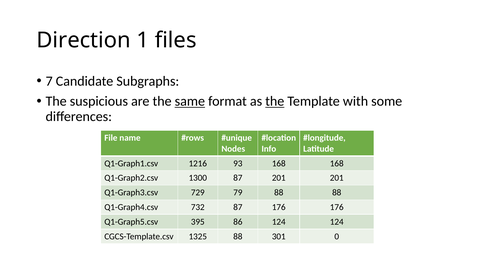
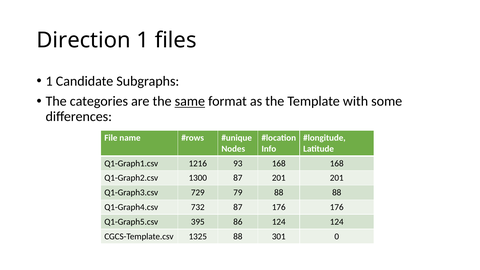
7 at (49, 81): 7 -> 1
suspicious: suspicious -> categories
the at (275, 101) underline: present -> none
